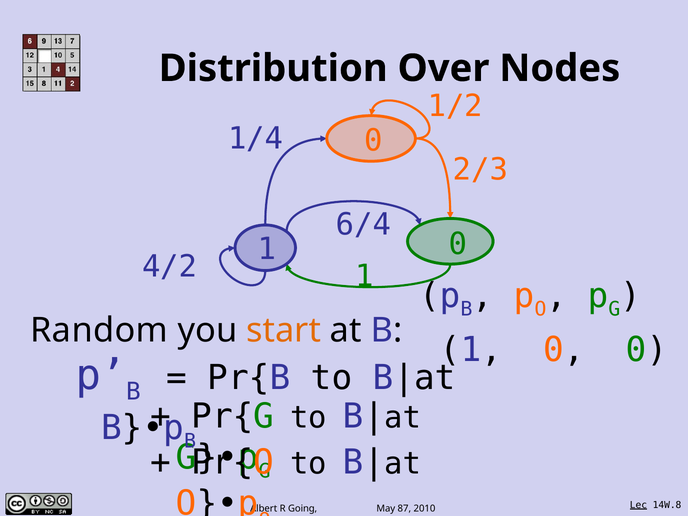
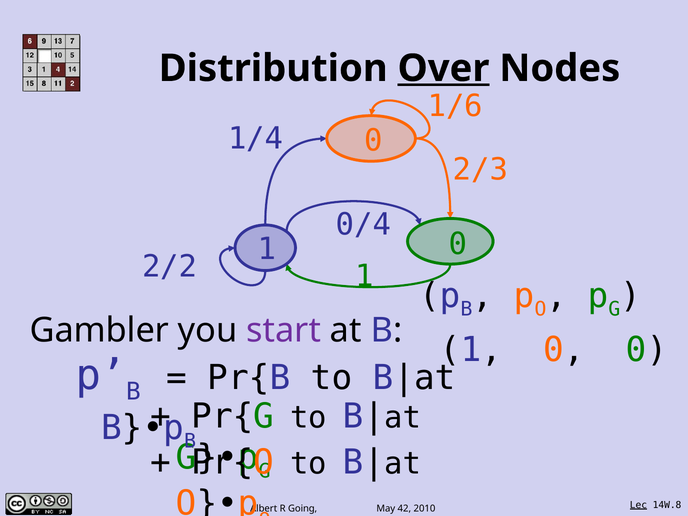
Over underline: none -> present
1/2 at (455, 106): 1/2 -> 1/6
6/4: 6/4 -> 0/4
4/2: 4/2 -> 2/2
Random: Random -> Gambler
start colour: orange -> purple
87: 87 -> 42
